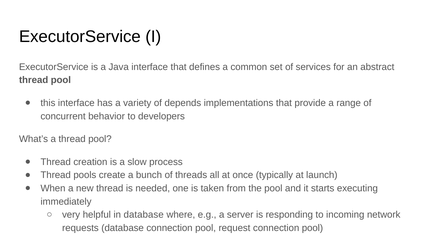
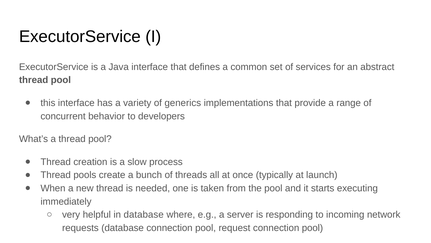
depends: depends -> generics
